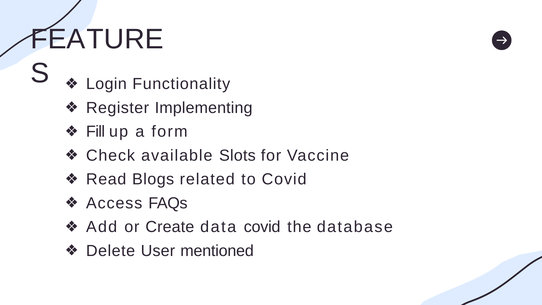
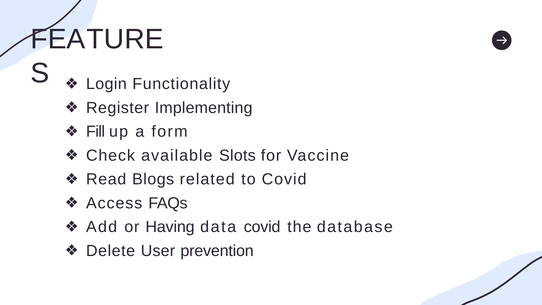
Create: Create -> Having
mentioned: mentioned -> prevention
